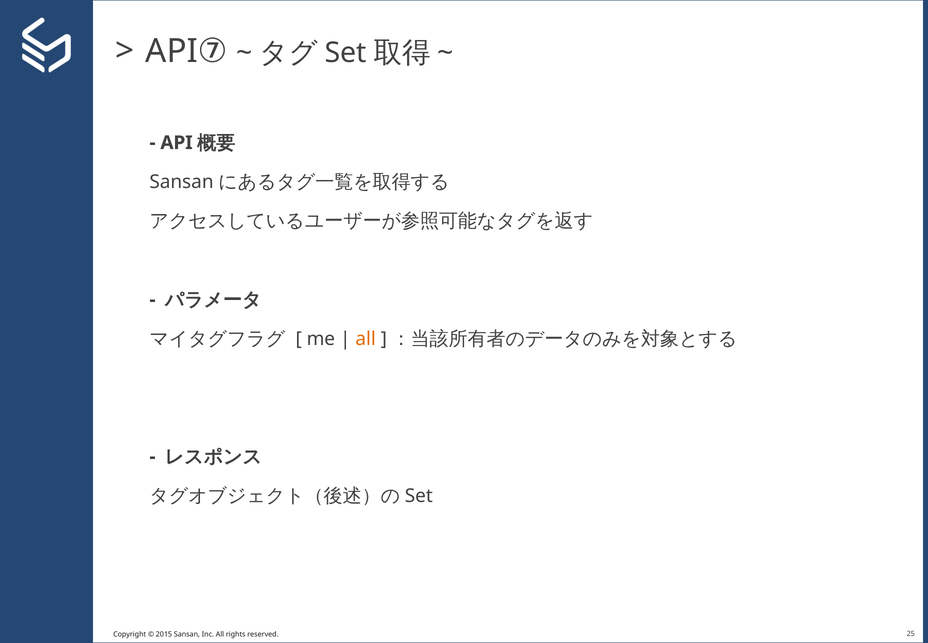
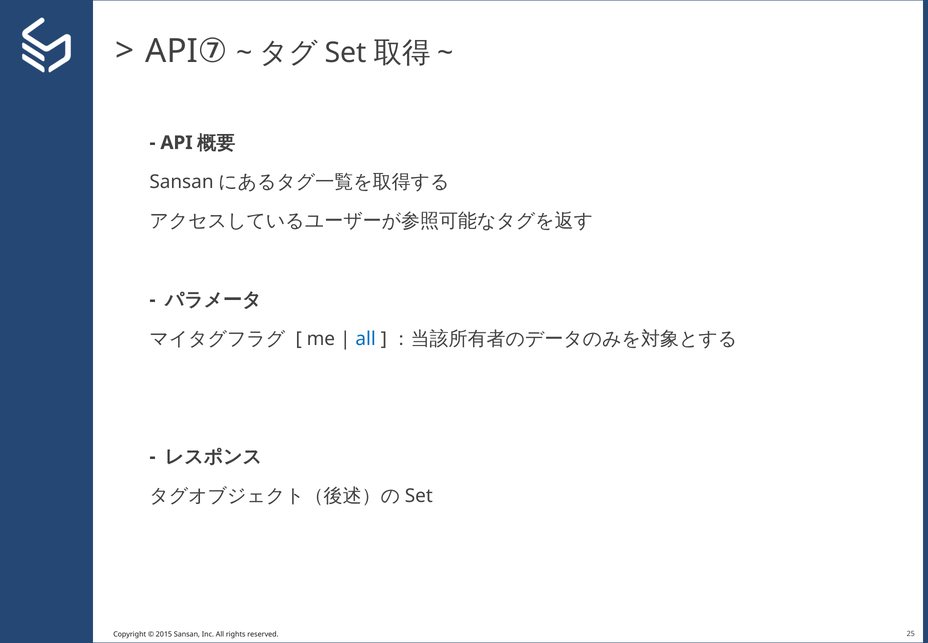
all at (366, 339) colour: orange -> blue
